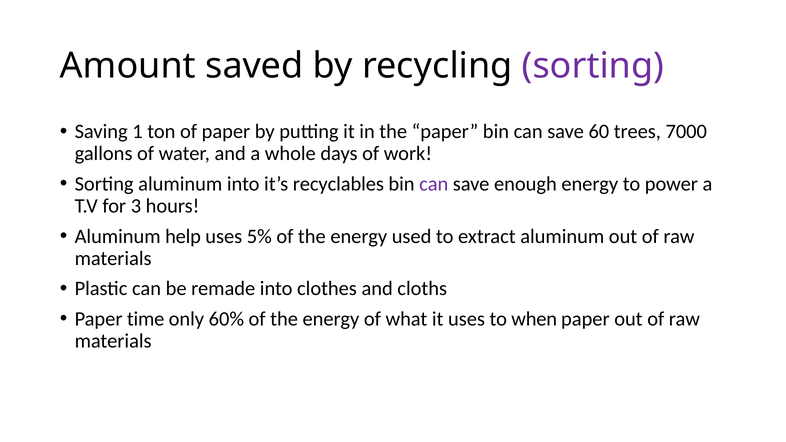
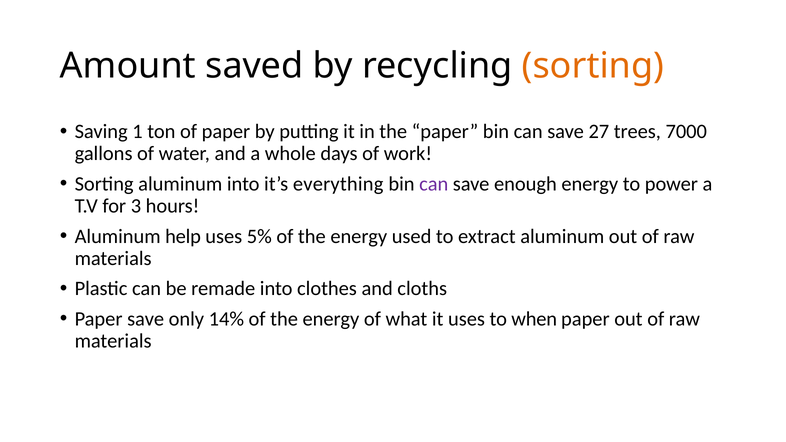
sorting at (593, 66) colour: purple -> orange
60: 60 -> 27
recyclables: recyclables -> everything
Paper time: time -> save
60%: 60% -> 14%
